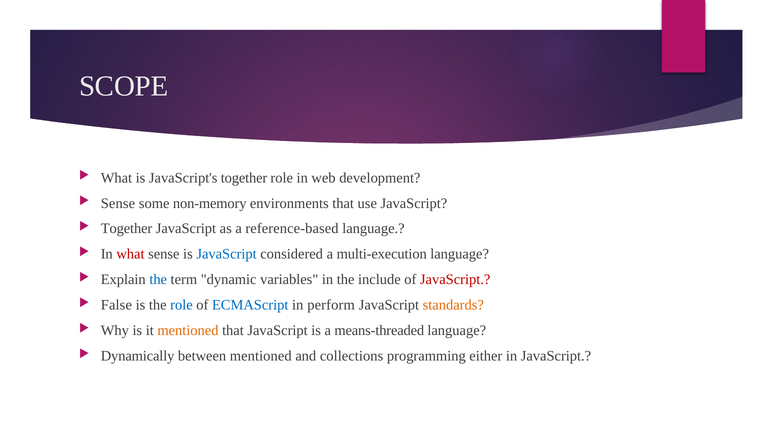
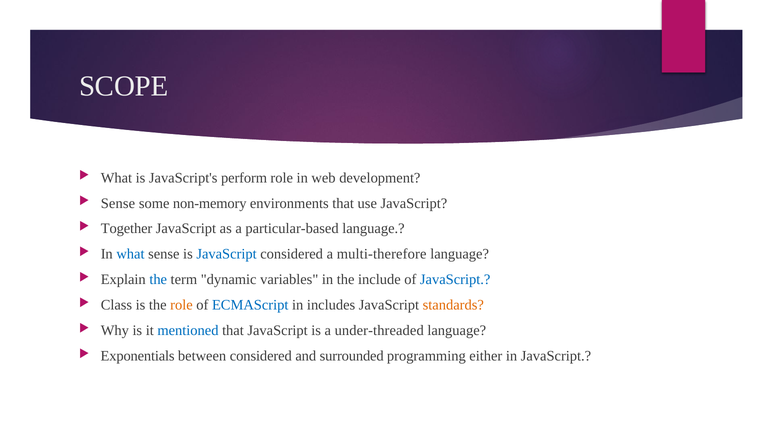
JavaScript's together: together -> perform
reference-based: reference-based -> particular-based
what at (130, 254) colour: red -> blue
multi-execution: multi-execution -> multi-therefore
JavaScript at (455, 279) colour: red -> blue
False: False -> Class
role at (181, 305) colour: blue -> orange
perform: perform -> includes
mentioned at (188, 330) colour: orange -> blue
means-threaded: means-threaded -> under-threaded
Dynamically: Dynamically -> Exponentials
between mentioned: mentioned -> considered
collections: collections -> surrounded
